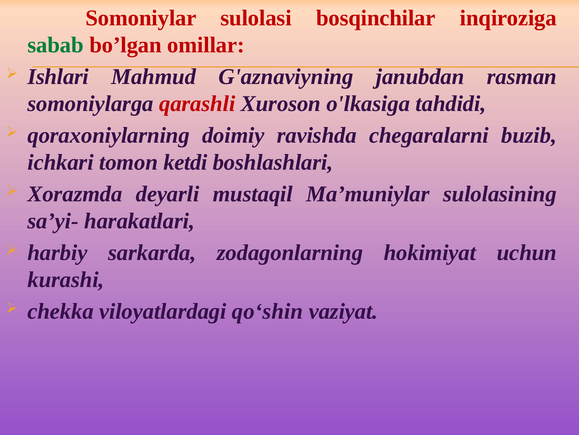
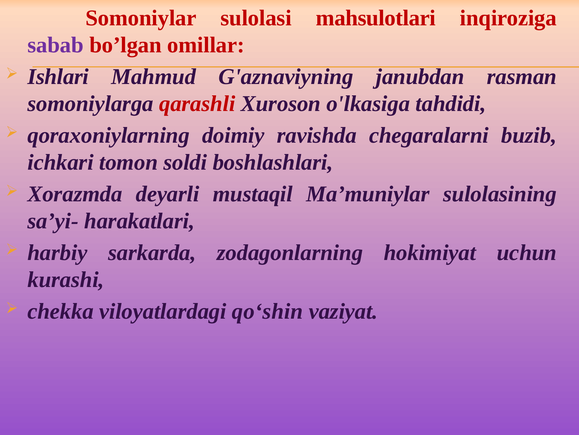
bosqinchilar: bosqinchilar -> mahsulotlari
sabab colour: green -> purple
ketdi: ketdi -> soldi
